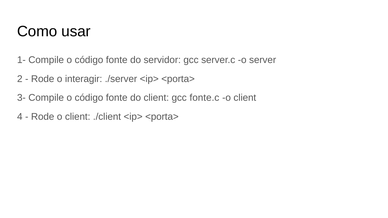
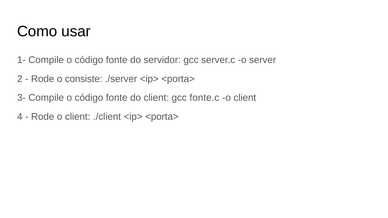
interagir: interagir -> consiste
